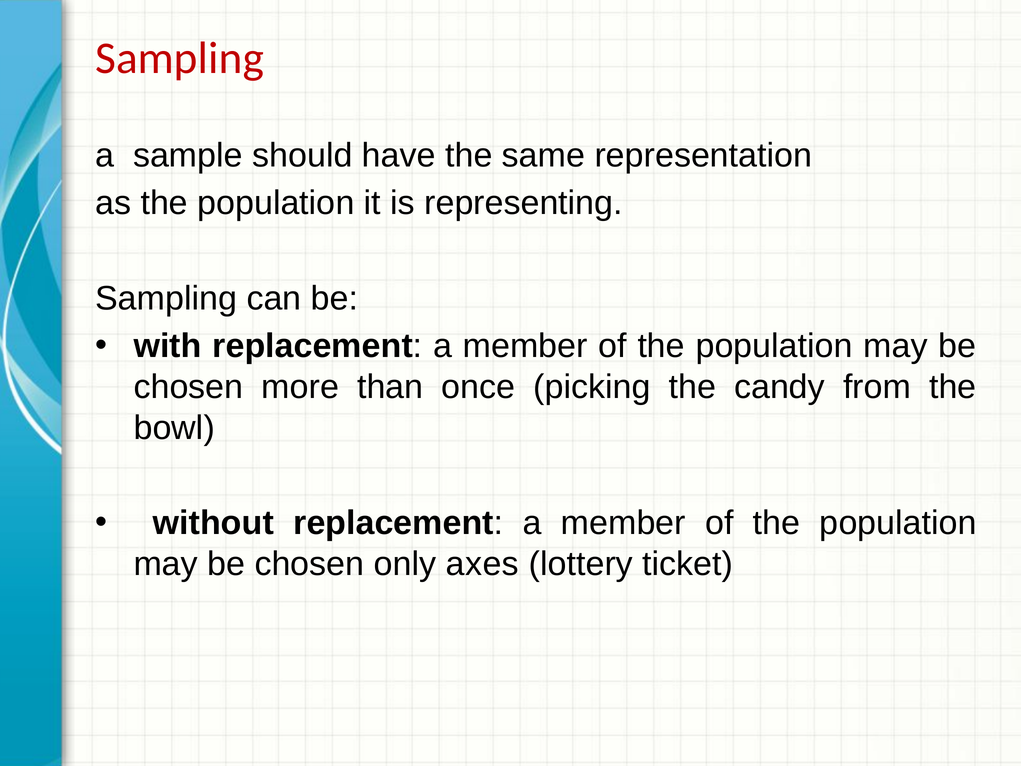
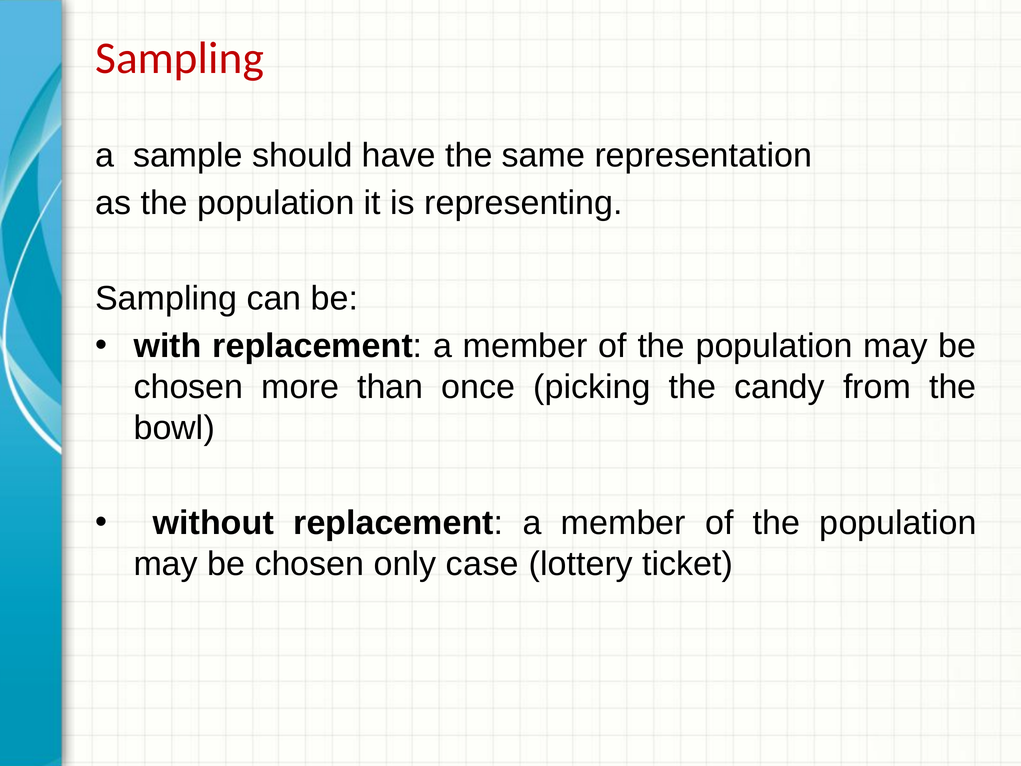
axes: axes -> case
